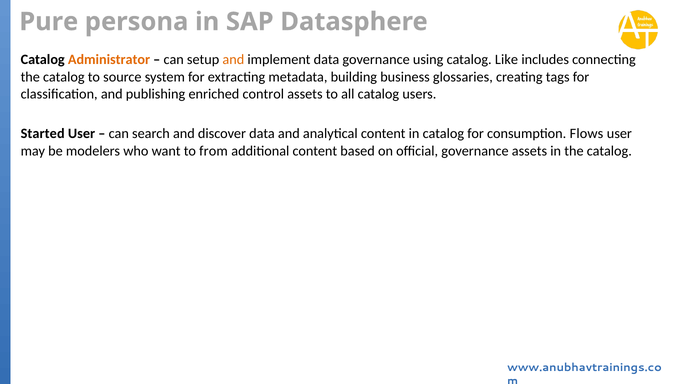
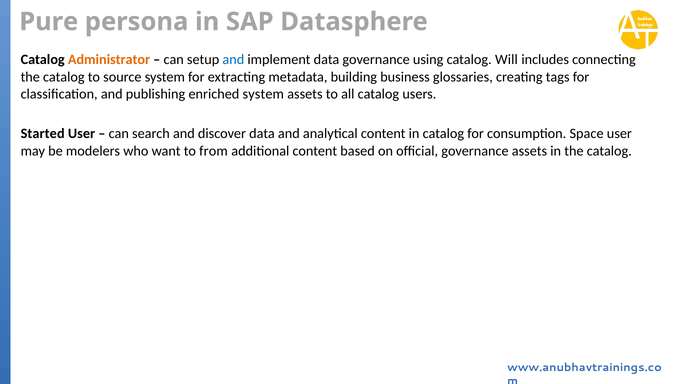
and at (233, 60) colour: orange -> blue
Like: Like -> Will
enriched control: control -> system
Flows: Flows -> Space
